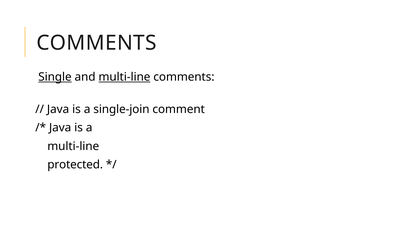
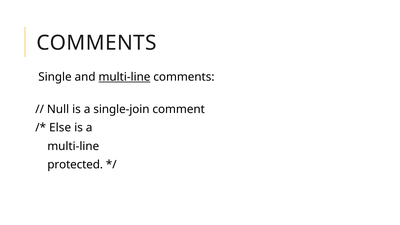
Single underline: present -> none
Java at (58, 109): Java -> Null
Java at (60, 128): Java -> Else
